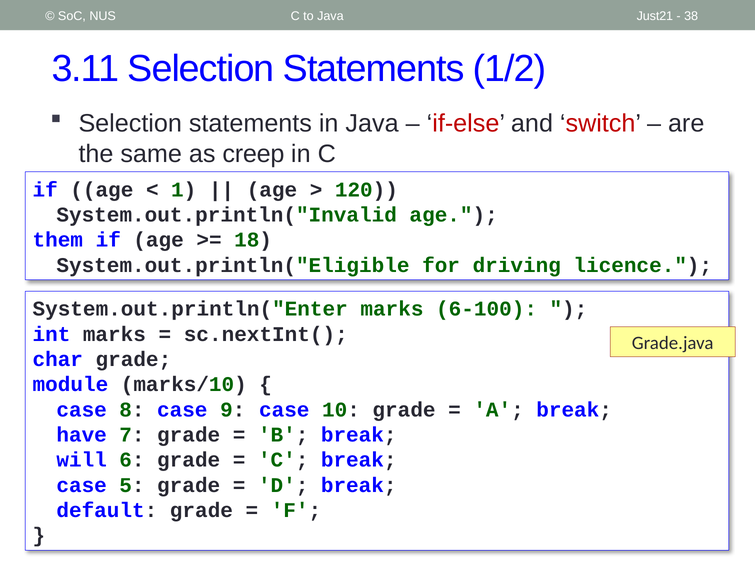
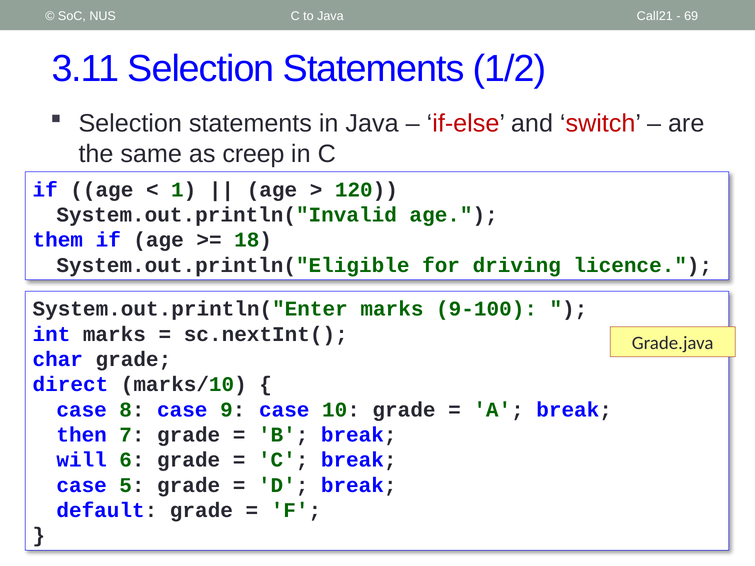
Just21: Just21 -> Call21
38: 38 -> 69
6-100: 6-100 -> 9-100
module: module -> direct
have: have -> then
